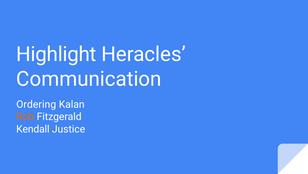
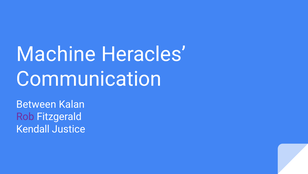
Highlight: Highlight -> Machine
Ordering: Ordering -> Between
Rob colour: orange -> purple
